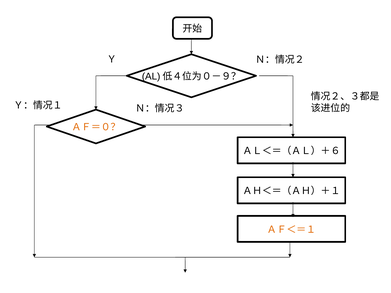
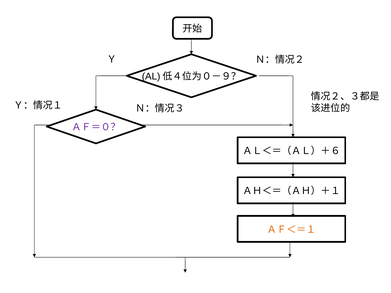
ＡＦ＝０？ colour: orange -> purple
